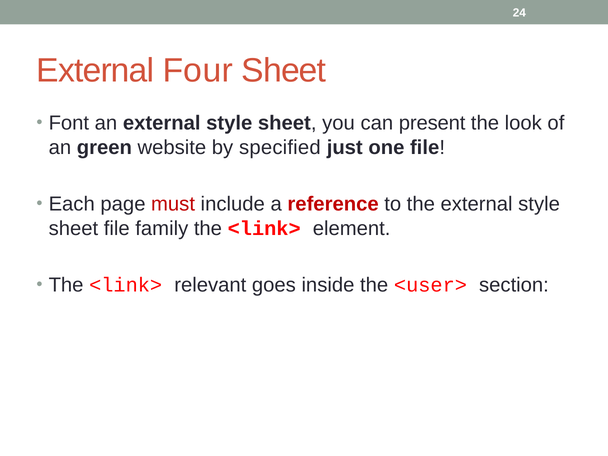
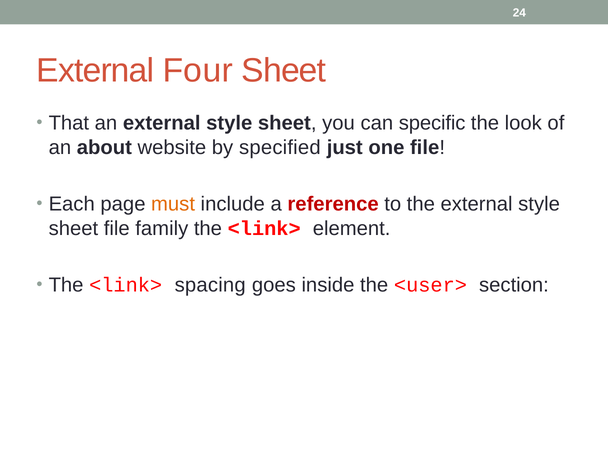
Font: Font -> That
present: present -> specific
green: green -> about
must colour: red -> orange
relevant: relevant -> spacing
